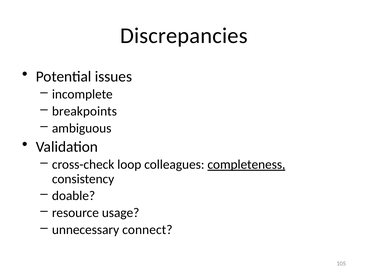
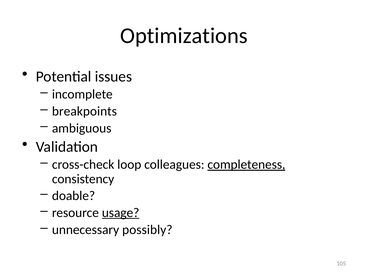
Discrepancies: Discrepancies -> Optimizations
usage underline: none -> present
connect: connect -> possibly
